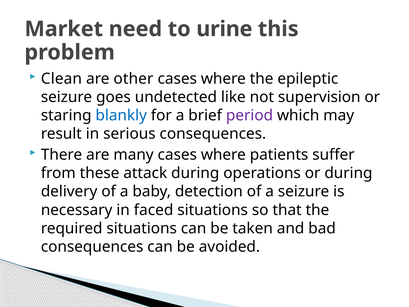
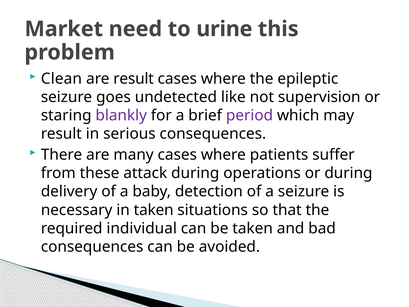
are other: other -> result
blankly colour: blue -> purple
in faced: faced -> taken
required situations: situations -> individual
